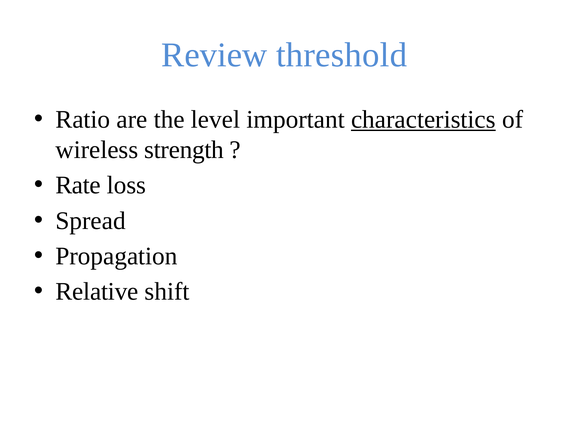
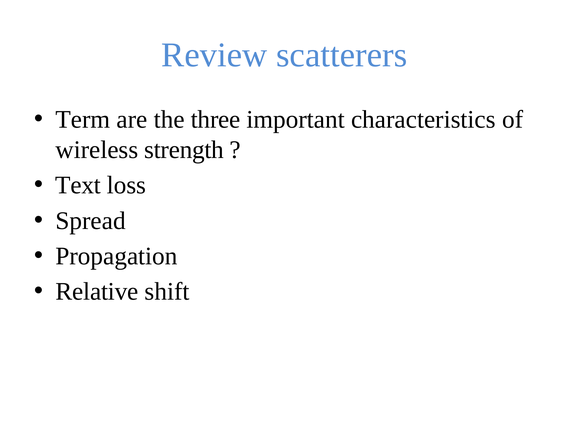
threshold: threshold -> scatterers
Ratio: Ratio -> Term
level: level -> three
characteristics underline: present -> none
Rate: Rate -> Text
